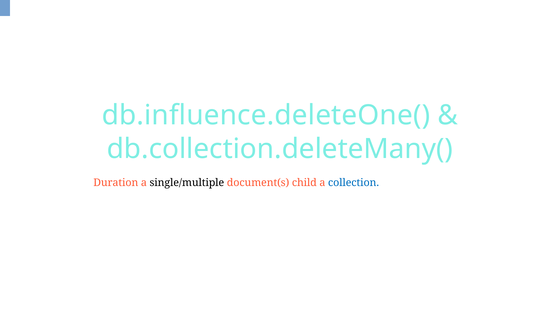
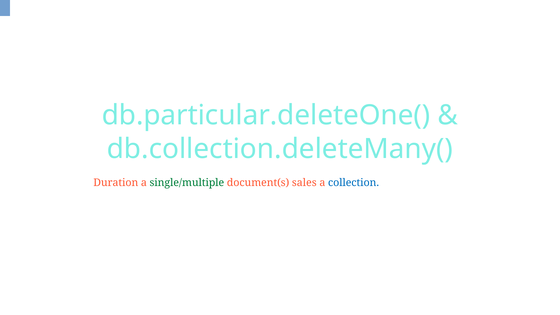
db.influence.deleteOne(: db.influence.deleteOne( -> db.particular.deleteOne(
single/multiple colour: black -> green
child: child -> sales
